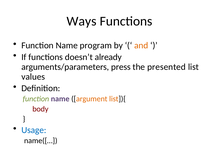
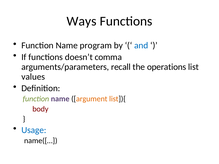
and colour: orange -> blue
already: already -> comma
press: press -> recall
presented: presented -> operations
